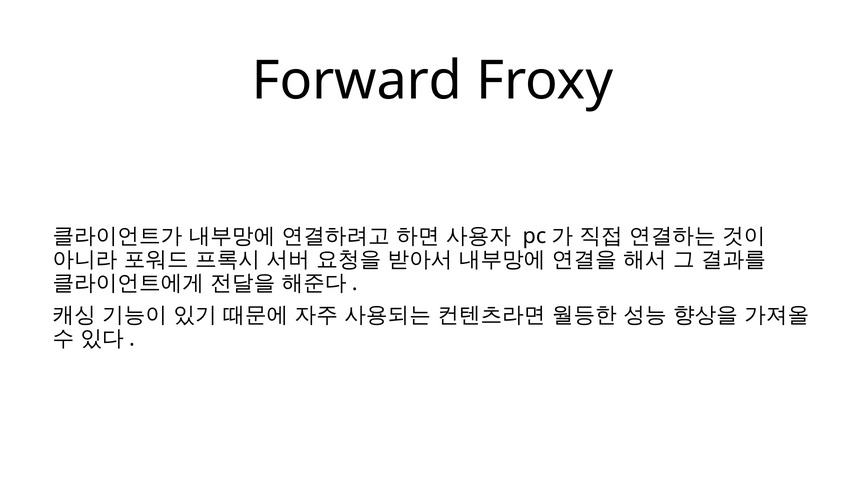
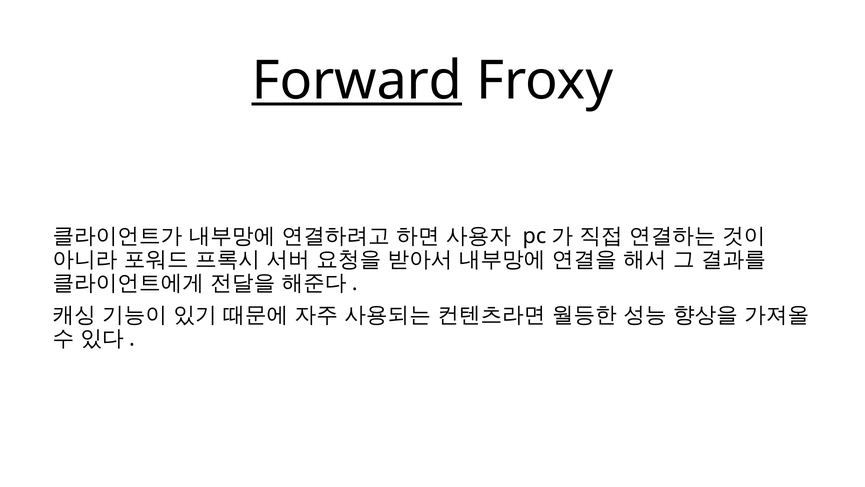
Forward underline: none -> present
